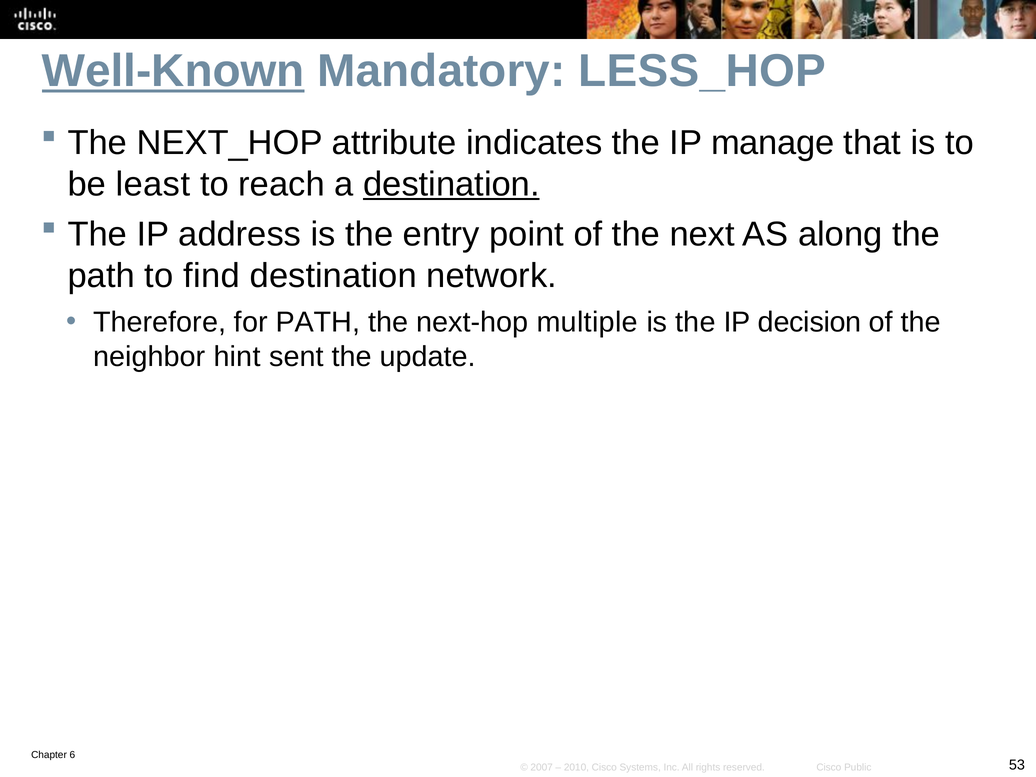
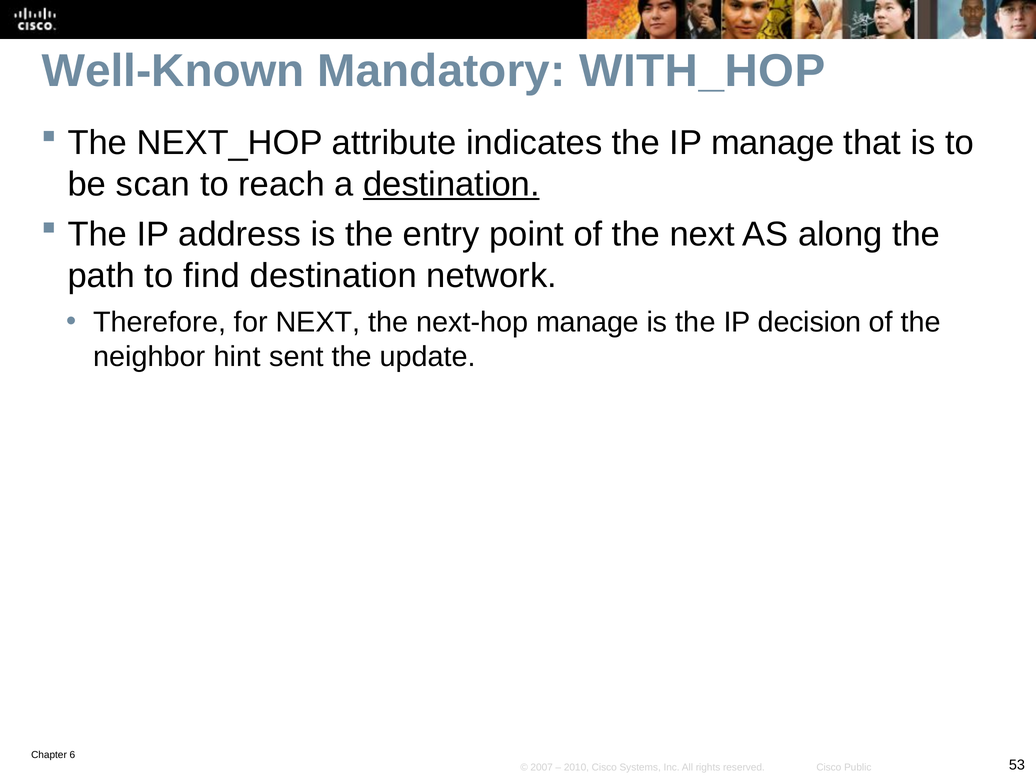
Well-Known underline: present -> none
LESS_HOP: LESS_HOP -> WITH_HOP
least: least -> scan
for PATH: PATH -> NEXT
next-hop multiple: multiple -> manage
